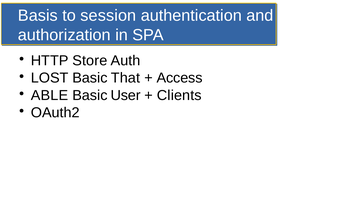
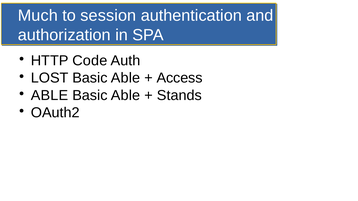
Basis: Basis -> Much
Store: Store -> Code
That at (126, 78): That -> Able
User at (126, 95): User -> Able
Clients: Clients -> Stands
